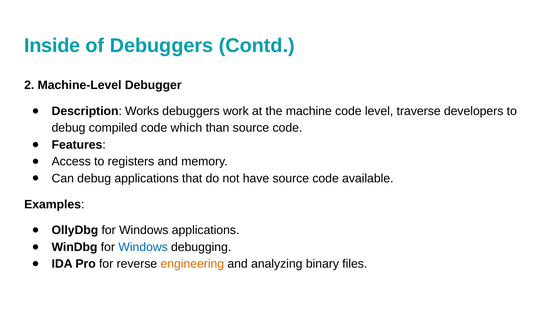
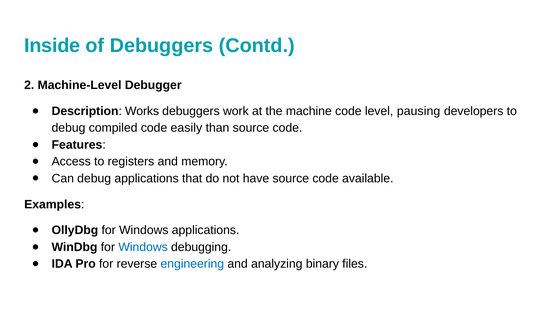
traverse: traverse -> pausing
which: which -> easily
engineering colour: orange -> blue
